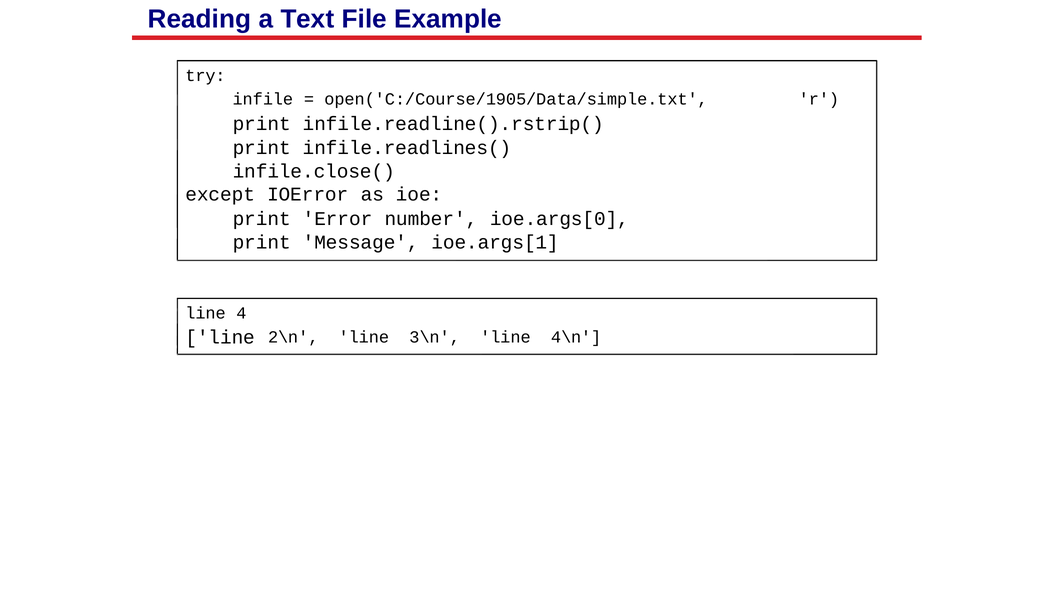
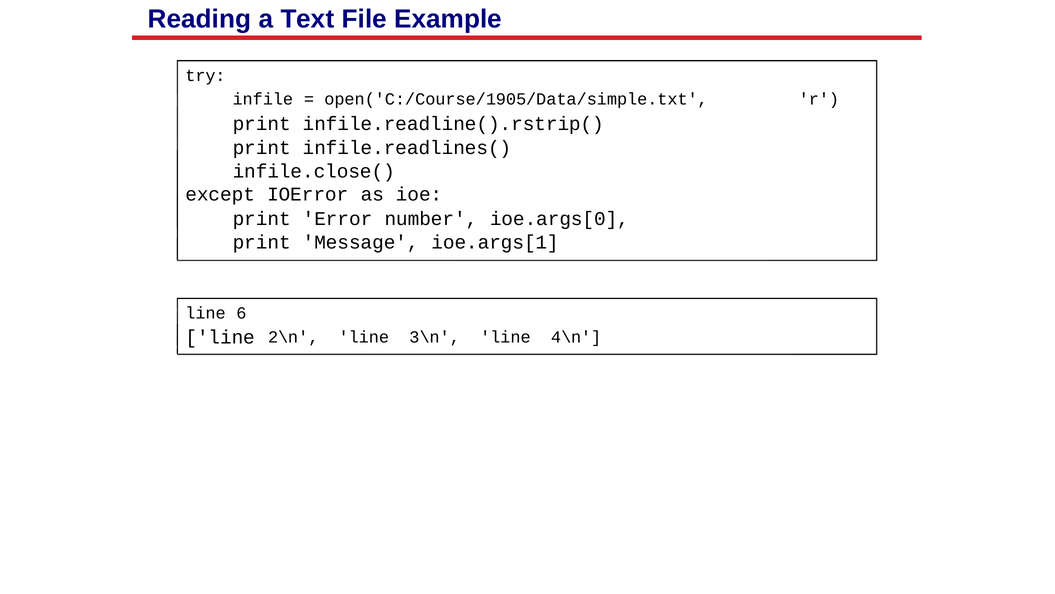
4: 4 -> 6
